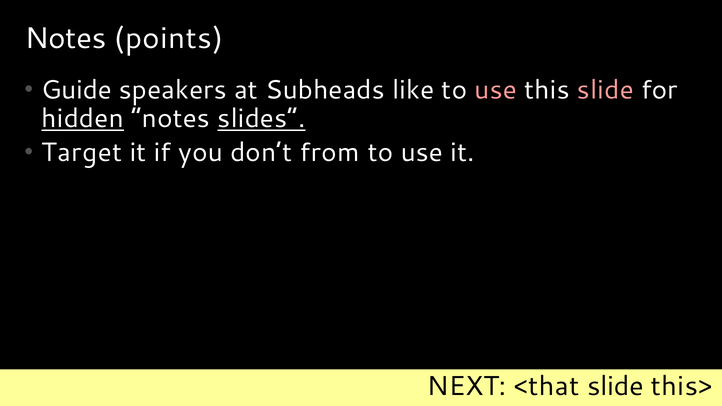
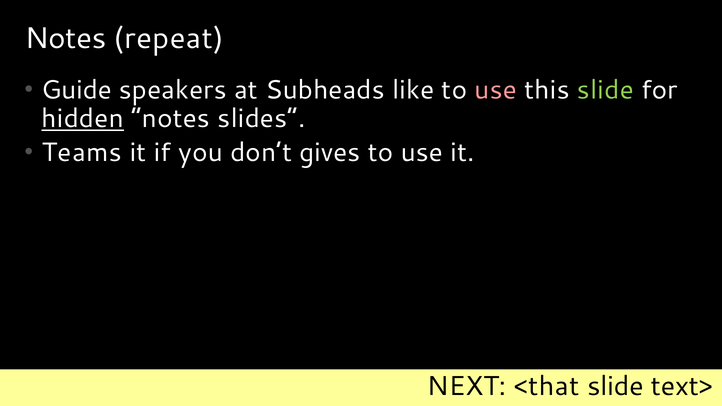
points: points -> repeat
slide at (605, 90) colour: pink -> light green
slides underline: present -> none
Target: Target -> Teams
from: from -> gives
this>: this> -> text>
